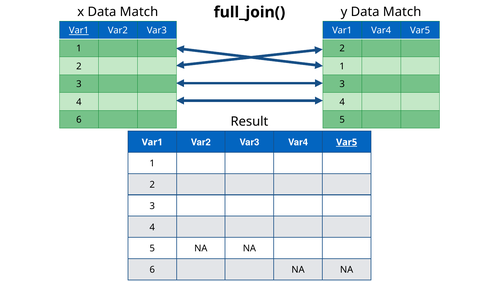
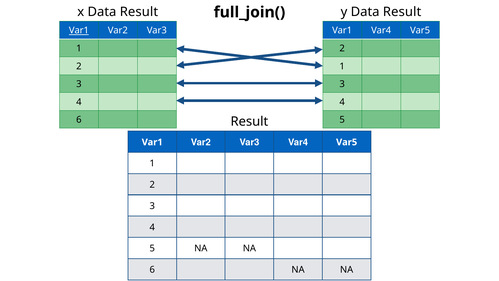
x Data Match: Match -> Result
y Data Match: Match -> Result
Var5 at (347, 142) underline: present -> none
